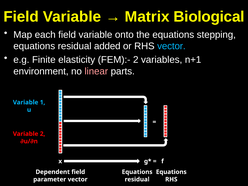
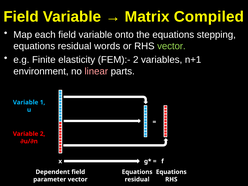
Biological: Biological -> Compiled
added: added -> words
vector at (171, 46) colour: light blue -> light green
